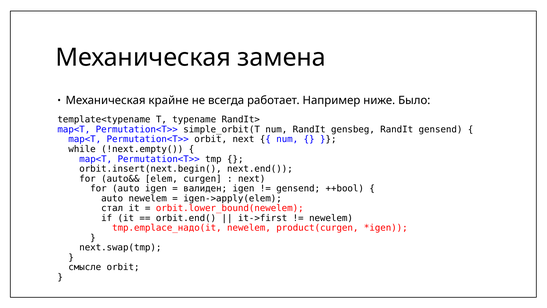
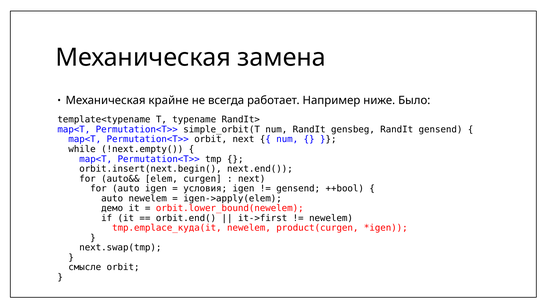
валиден: валиден -> условия
стал: стал -> демо
tmp.emplace_надо(it: tmp.emplace_надо(it -> tmp.emplace_куда(it
